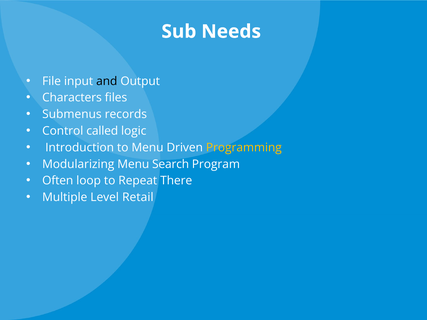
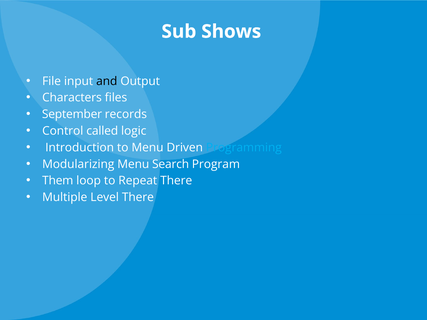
Needs: Needs -> Shows
Submenus: Submenus -> September
Programming colour: yellow -> light blue
Often: Often -> Them
Level Retail: Retail -> There
